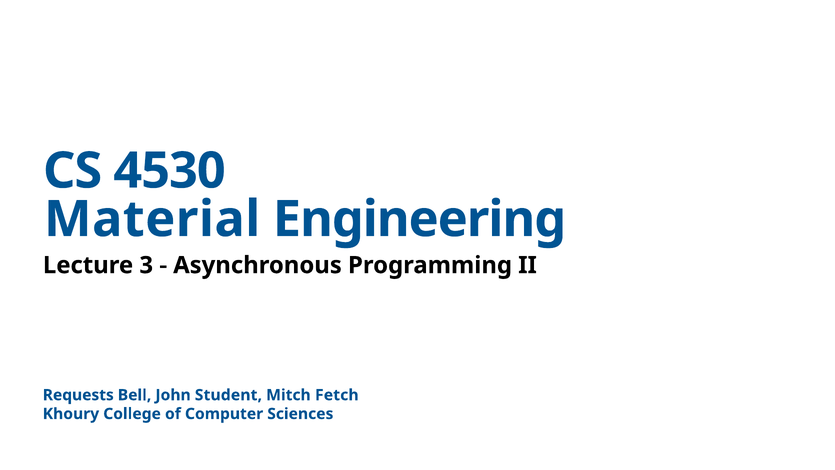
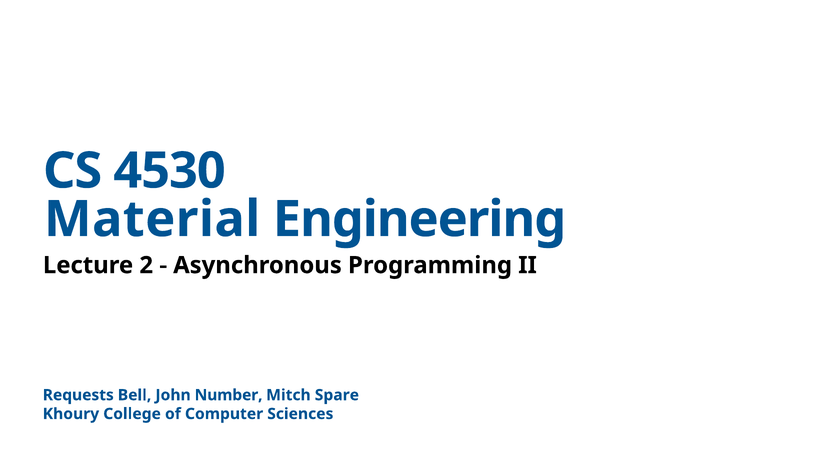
3: 3 -> 2
Student: Student -> Number
Fetch: Fetch -> Spare
